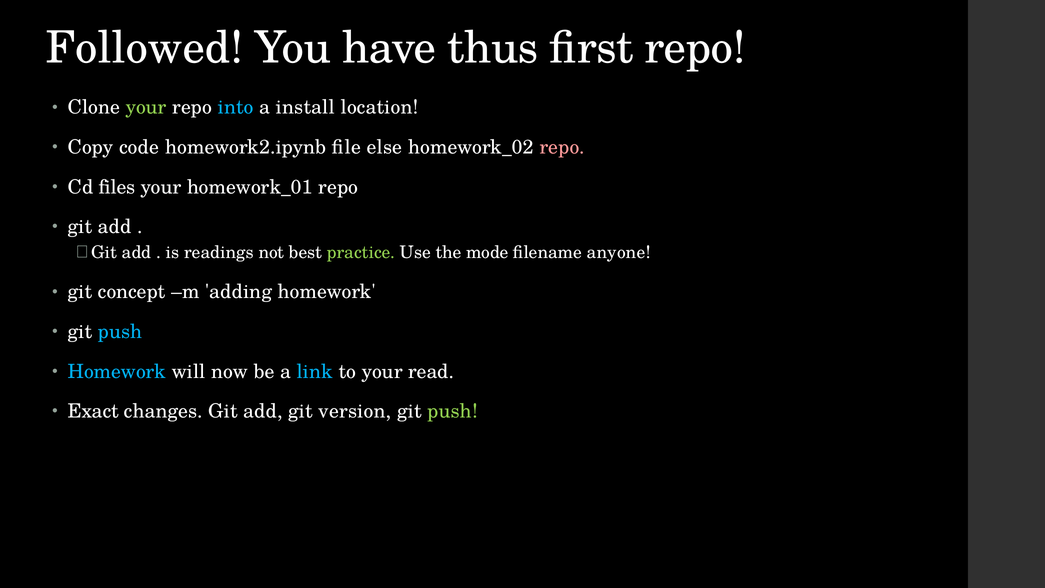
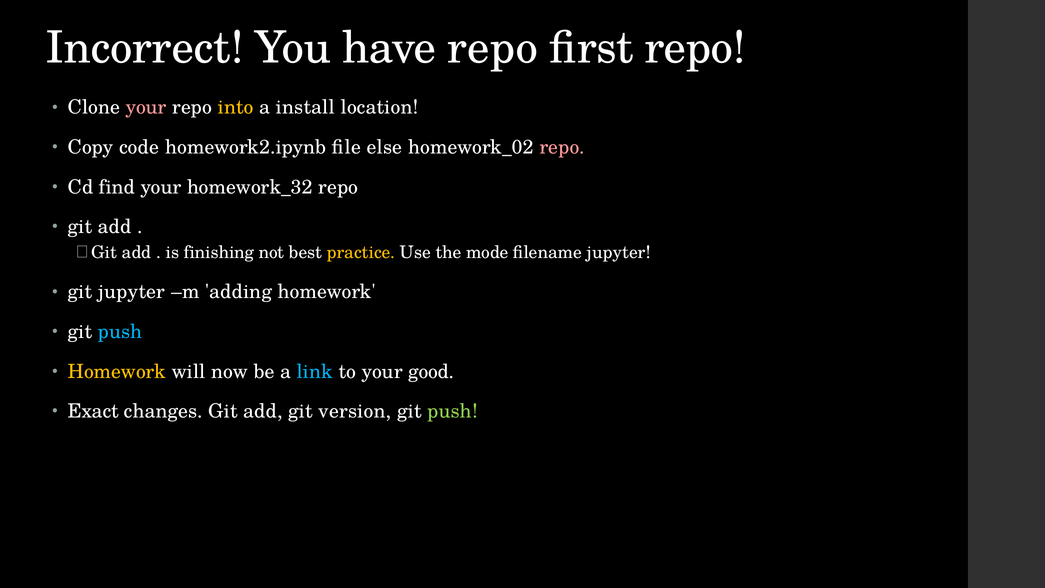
Followed: Followed -> Incorrect
have thus: thus -> repo
your at (146, 107) colour: light green -> pink
into colour: light blue -> yellow
files: files -> find
homework_01: homework_01 -> homework_32
readings: readings -> finishing
practice colour: light green -> yellow
filename anyone: anyone -> jupyter
git concept: concept -> jupyter
Homework at (117, 371) colour: light blue -> yellow
read: read -> good
